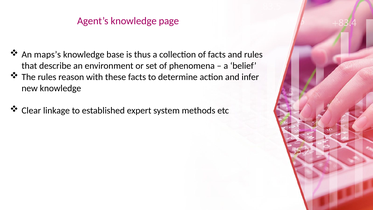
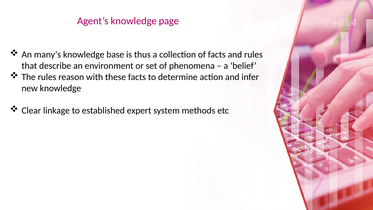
maps’s: maps’s -> many’s
